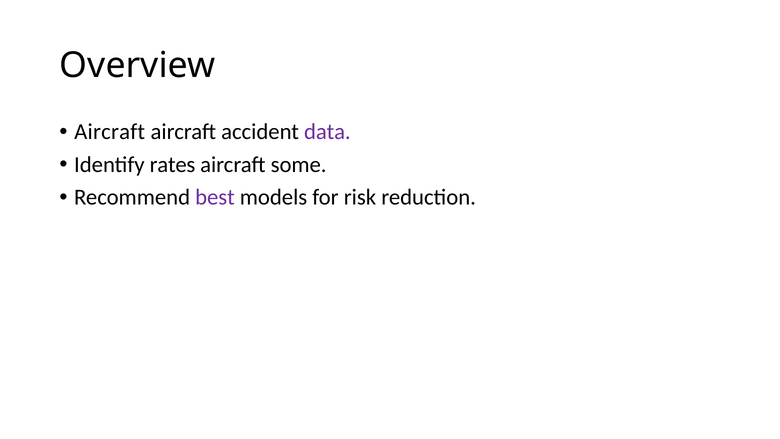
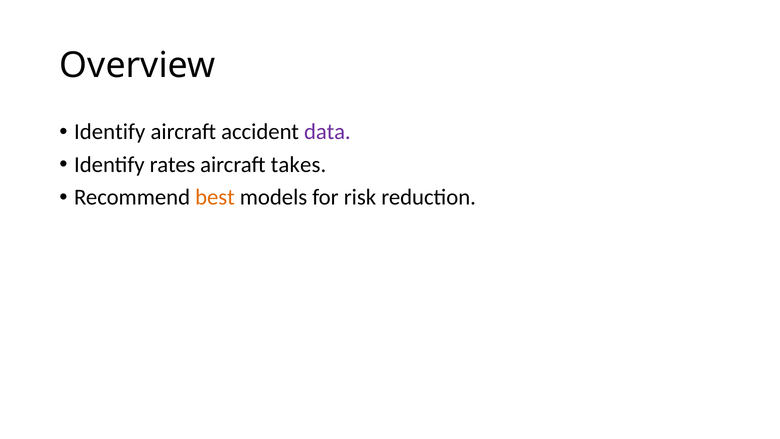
Aircraft at (110, 132): Aircraft -> Identify
some: some -> takes
best colour: purple -> orange
